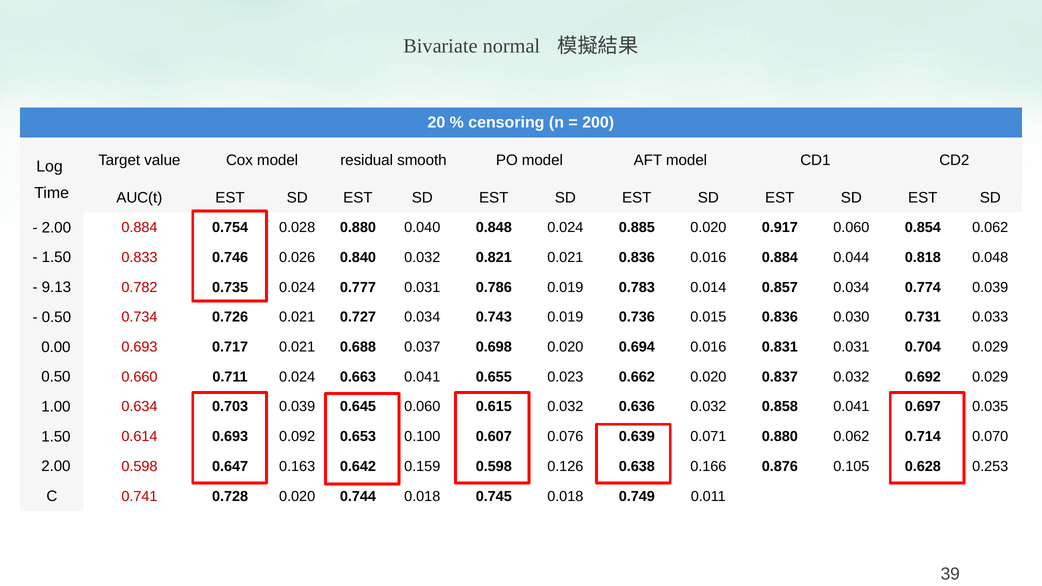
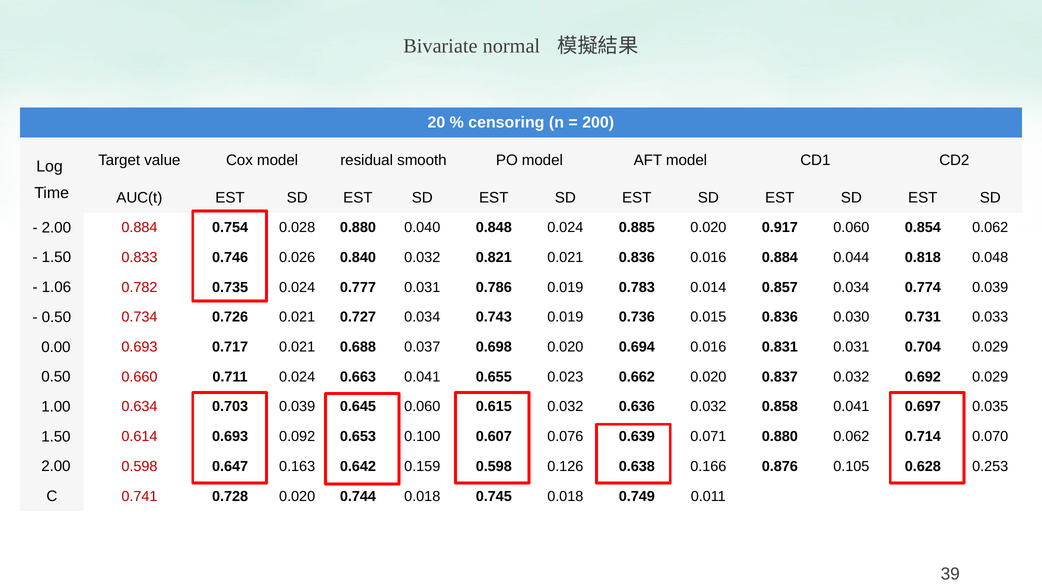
9.13: 9.13 -> 1.06
